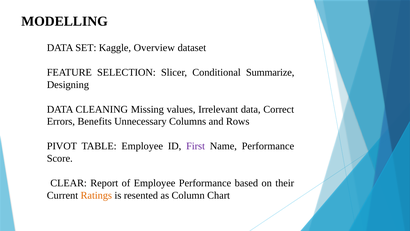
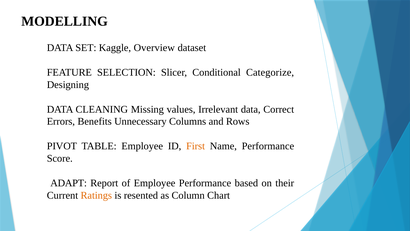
Summarize: Summarize -> Categorize
First colour: purple -> orange
CLEAR: CLEAR -> ADAPT
